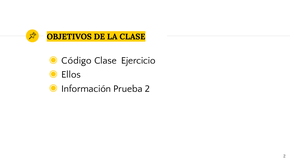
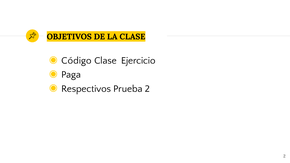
Ellos: Ellos -> Paga
Información: Información -> Respectivos
